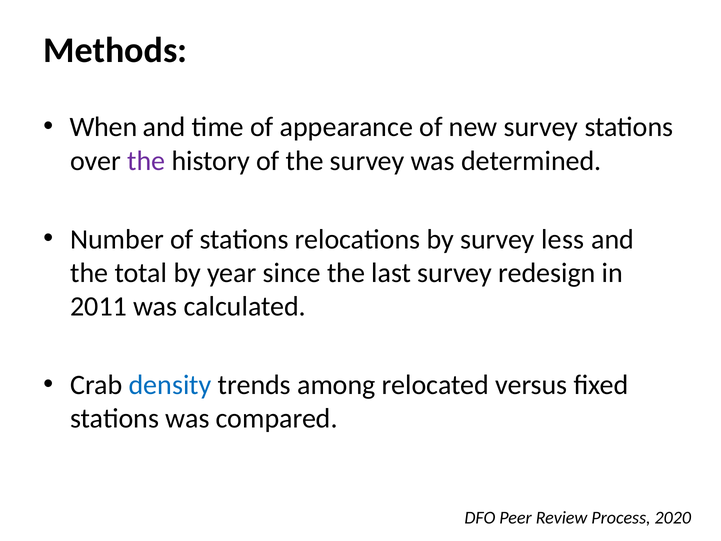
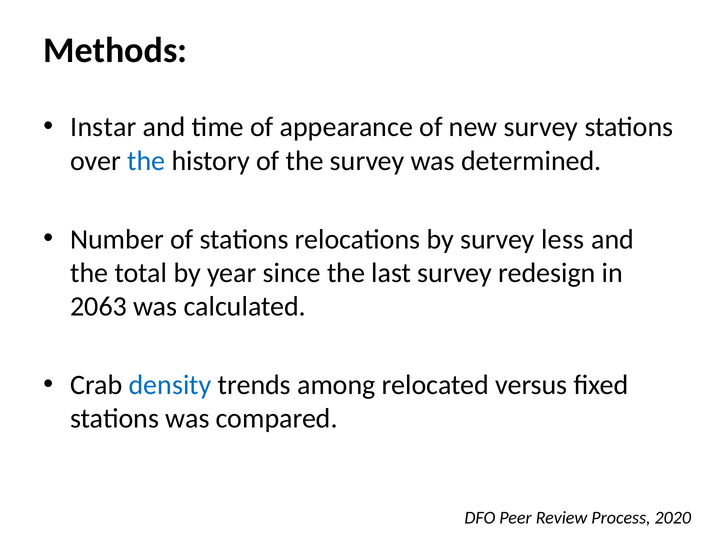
When: When -> Instar
the at (146, 161) colour: purple -> blue
2011: 2011 -> 2063
